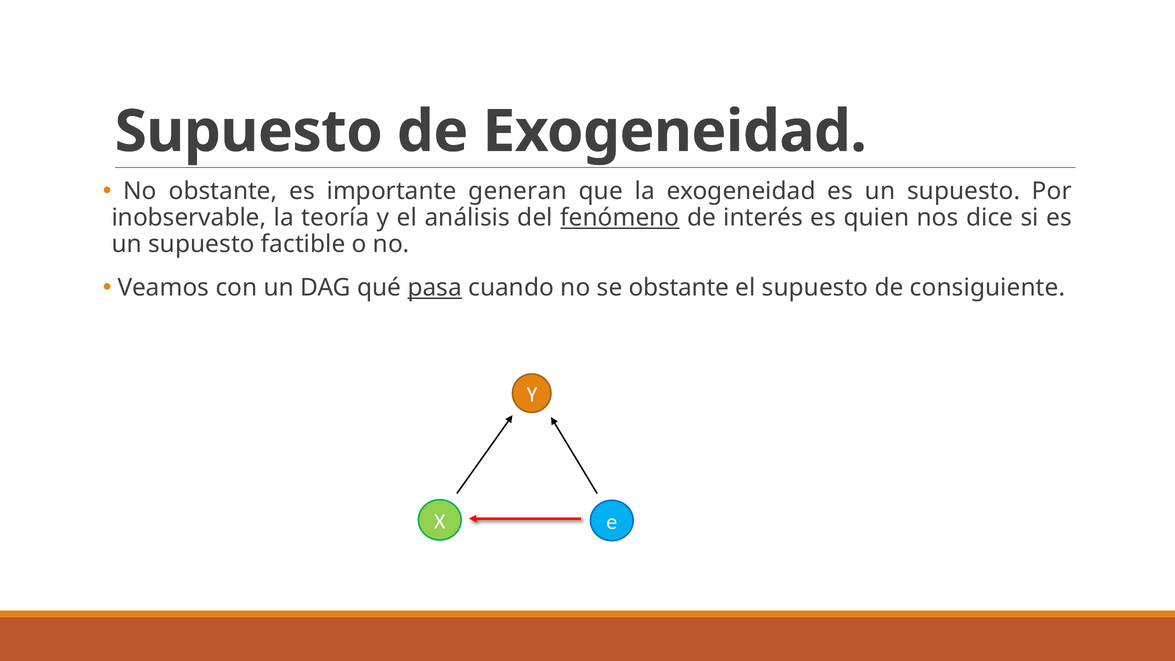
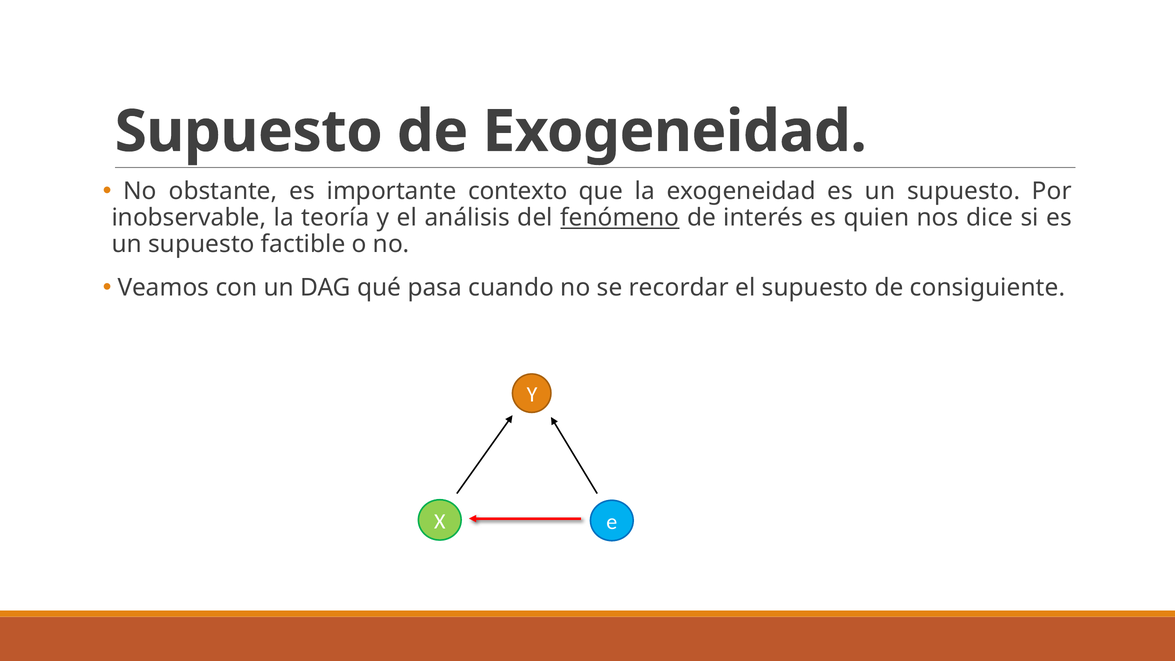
generan: generan -> contexto
pasa underline: present -> none
se obstante: obstante -> recordar
